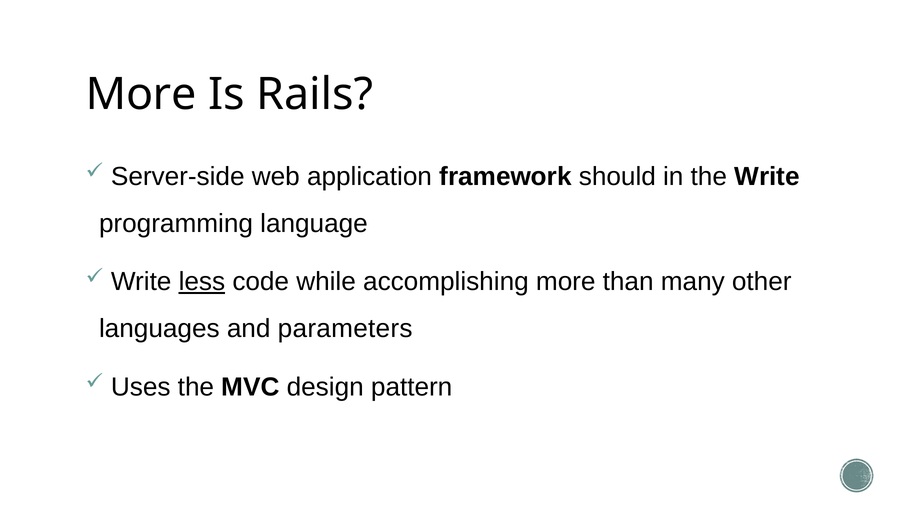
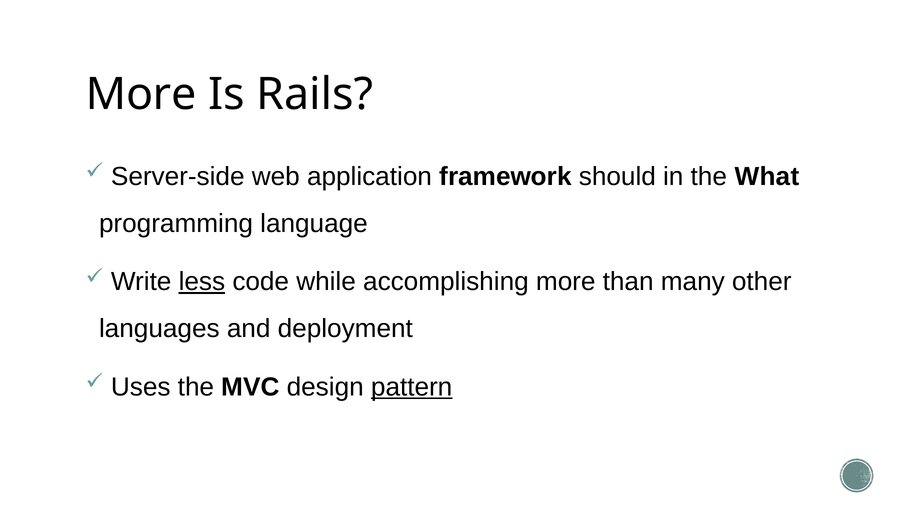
the Write: Write -> What
parameters: parameters -> deployment
pattern underline: none -> present
